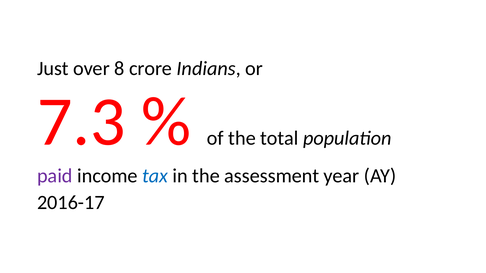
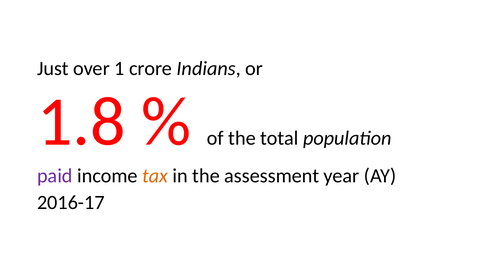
8: 8 -> 1
7.3: 7.3 -> 1.8
tax colour: blue -> orange
